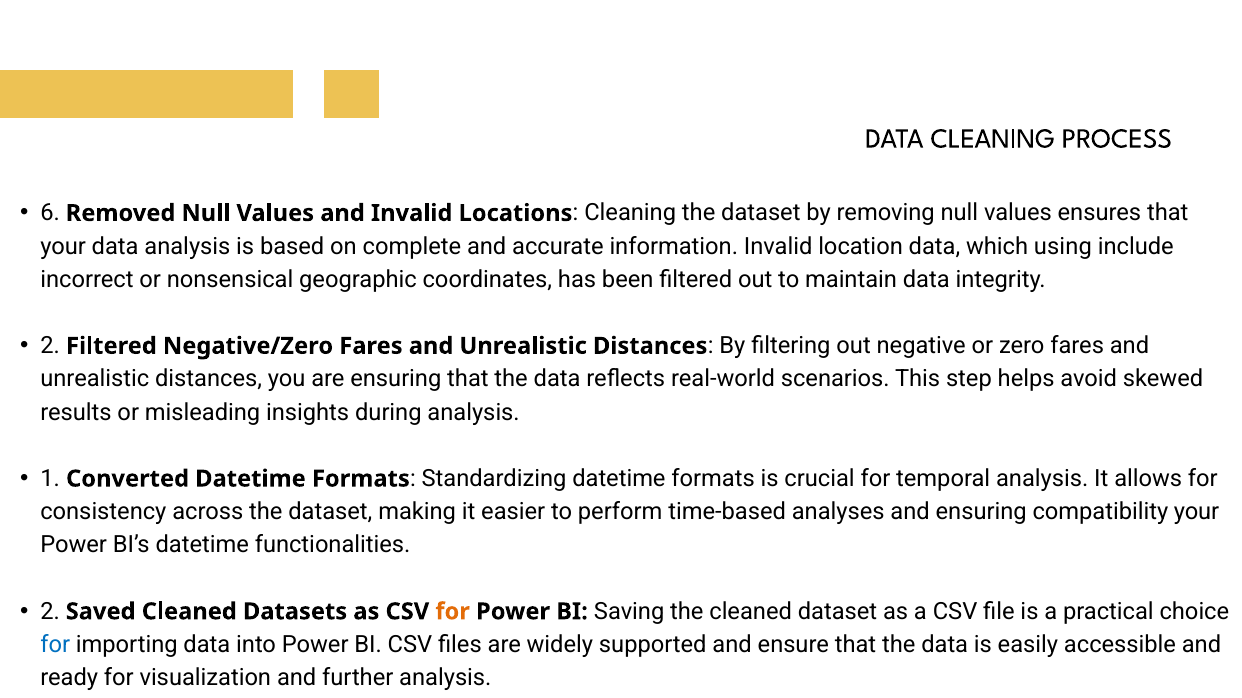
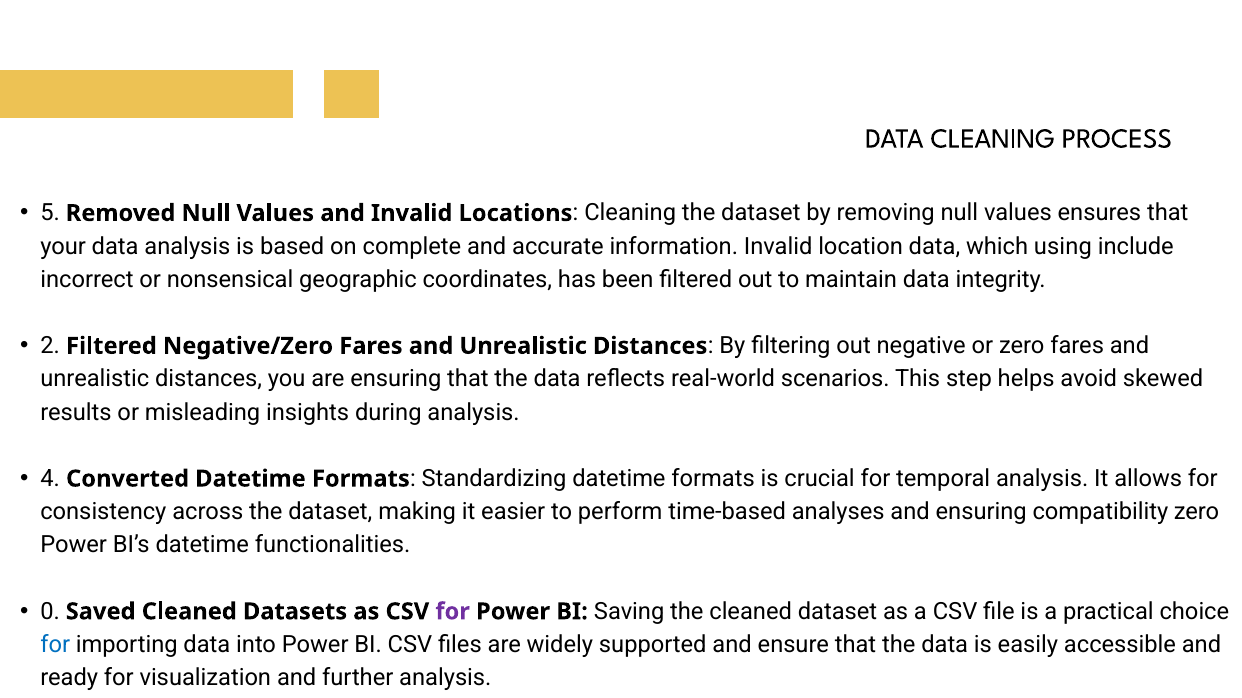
6: 6 -> 5
1: 1 -> 4
compatibility your: your -> zero
2 at (50, 612): 2 -> 0
for at (453, 612) colour: orange -> purple
